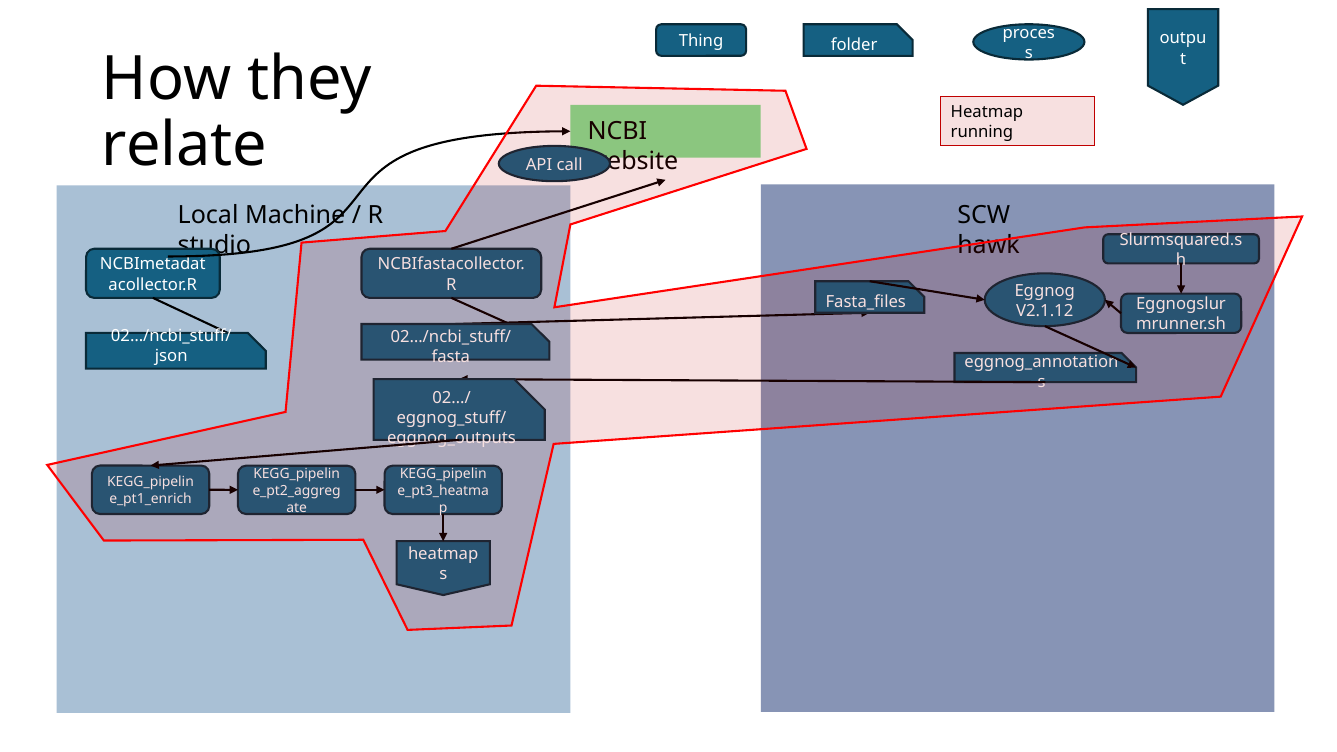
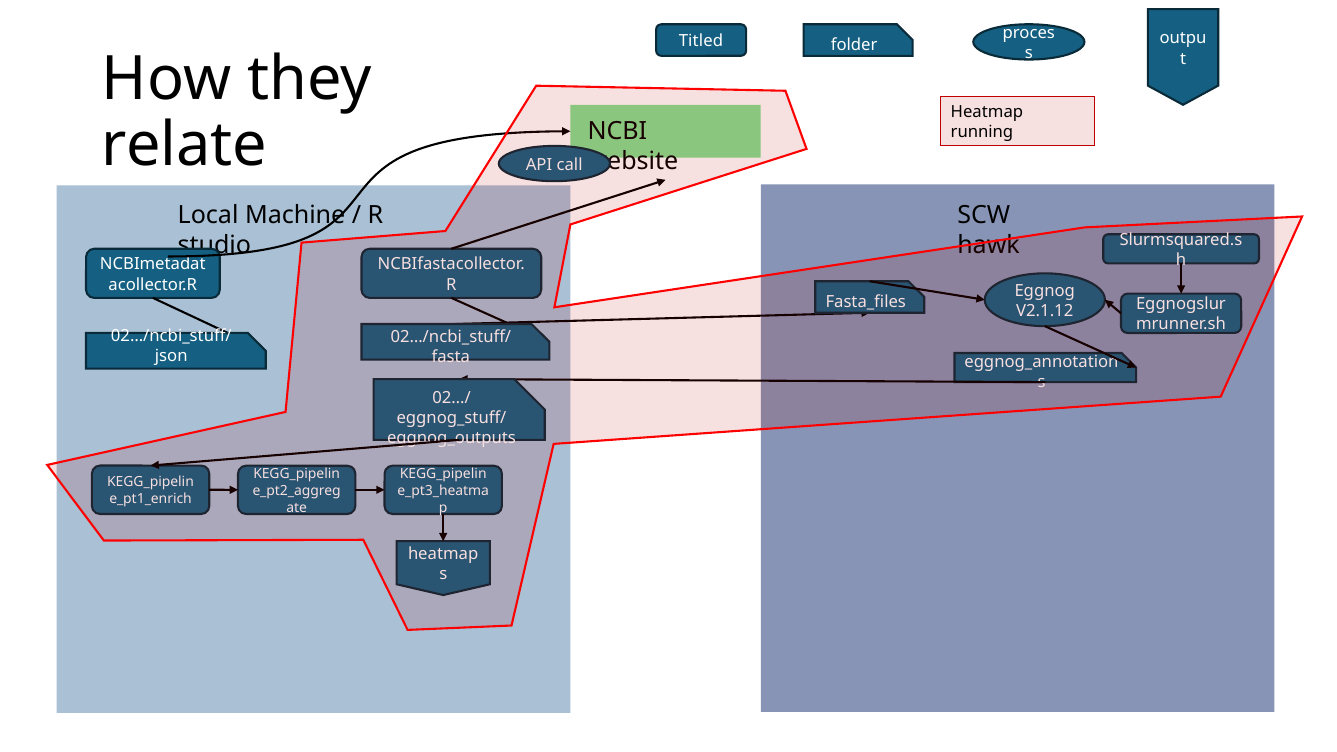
Thing: Thing -> Titled
